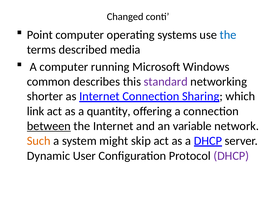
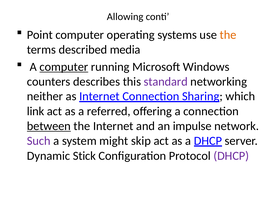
Changed: Changed -> Allowing
the at (228, 35) colour: blue -> orange
computer at (64, 67) underline: none -> present
common: common -> counters
shorter: shorter -> neither
quantity: quantity -> referred
variable: variable -> impulse
Such colour: orange -> purple
User: User -> Stick
